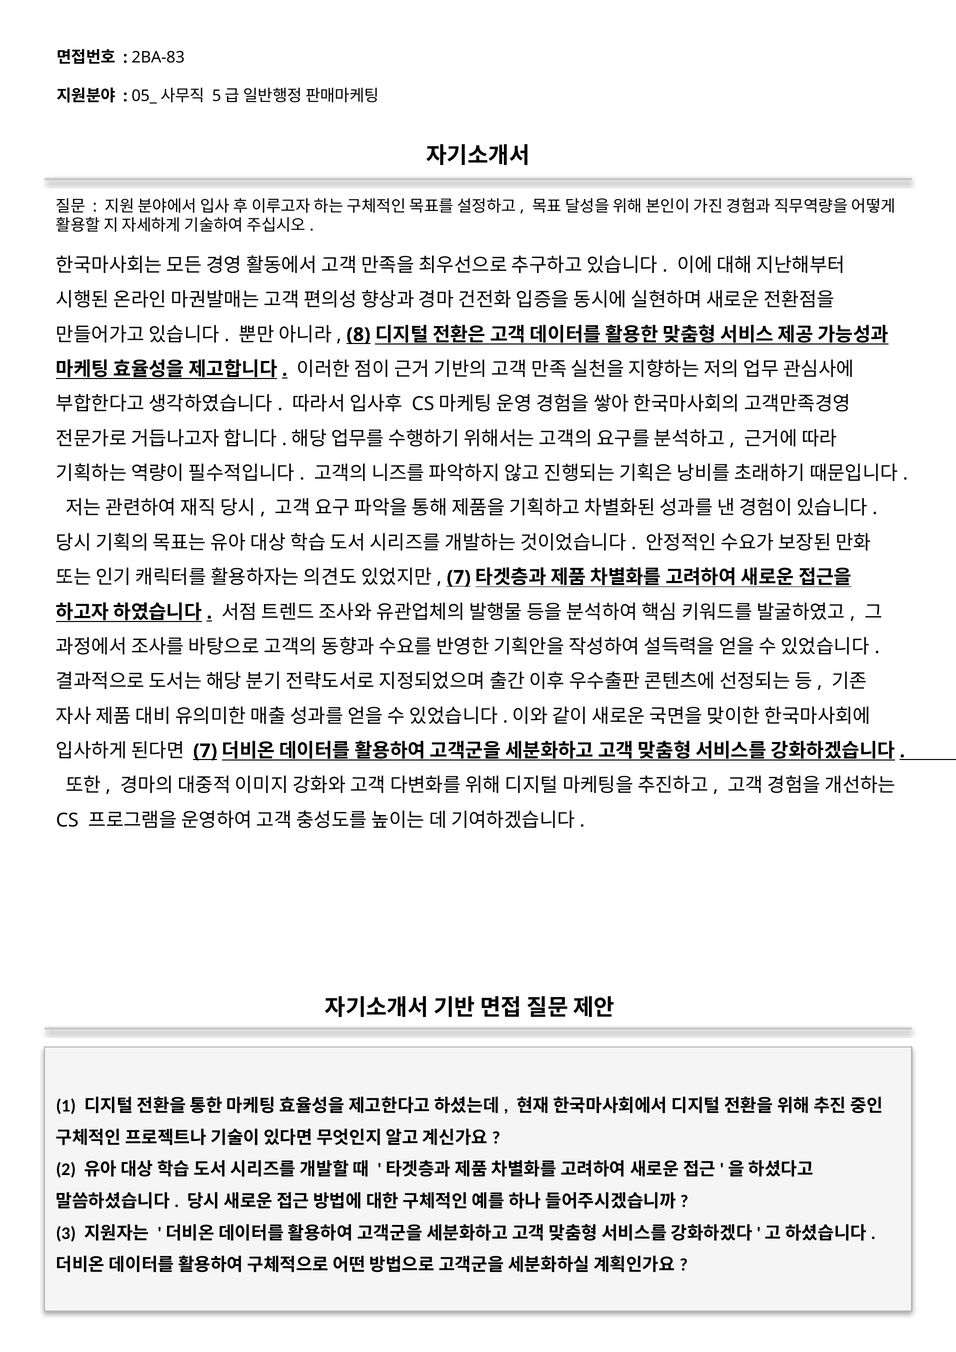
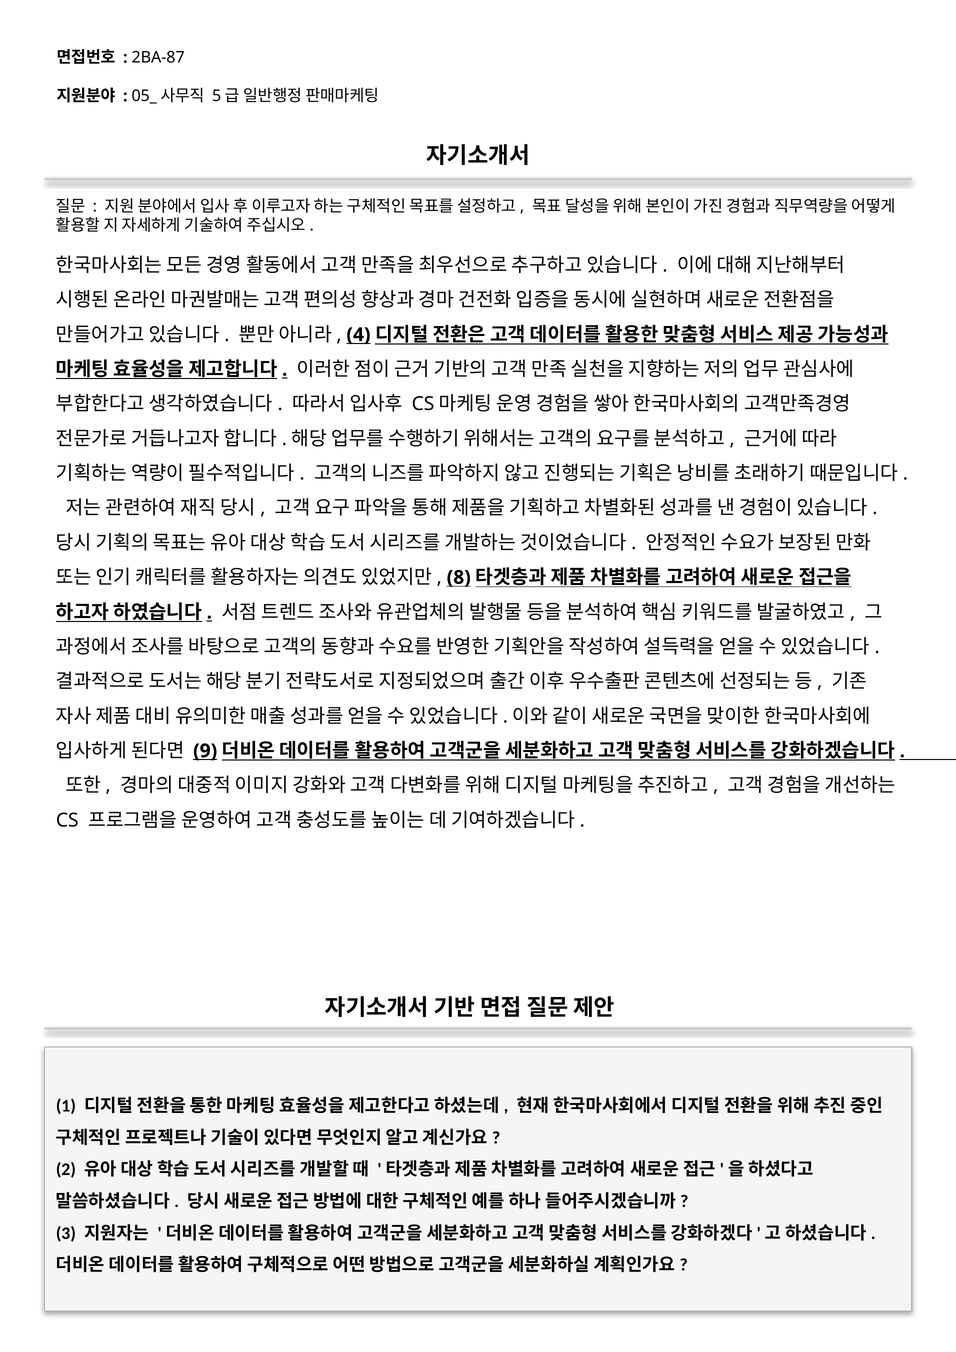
2BA-83: 2BA-83 -> 2BA-87
8: 8 -> 4
7 at (459, 577): 7 -> 8
7 at (205, 751): 7 -> 9
